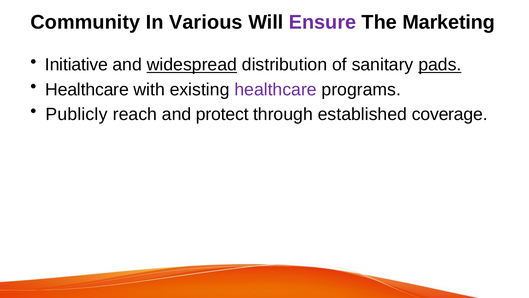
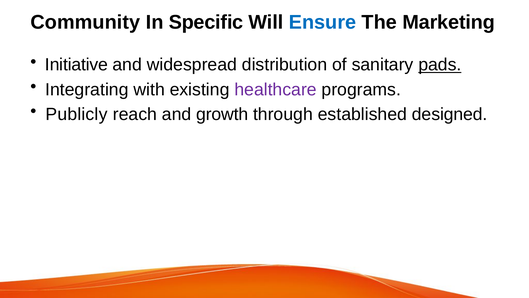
Various: Various -> Specific
Ensure colour: purple -> blue
widespread underline: present -> none
Healthcare at (87, 89): Healthcare -> Integrating
protect: protect -> growth
coverage: coverage -> designed
